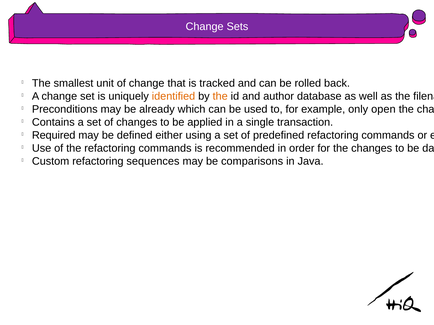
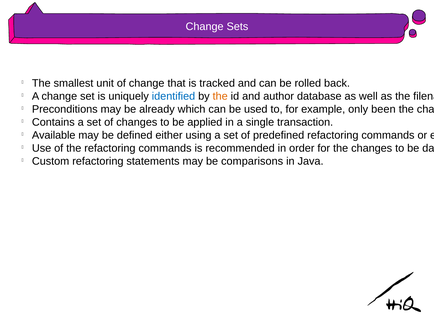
identified colour: orange -> blue
open: open -> been
Required: Required -> Available
refactoring sequences: sequences -> statements
